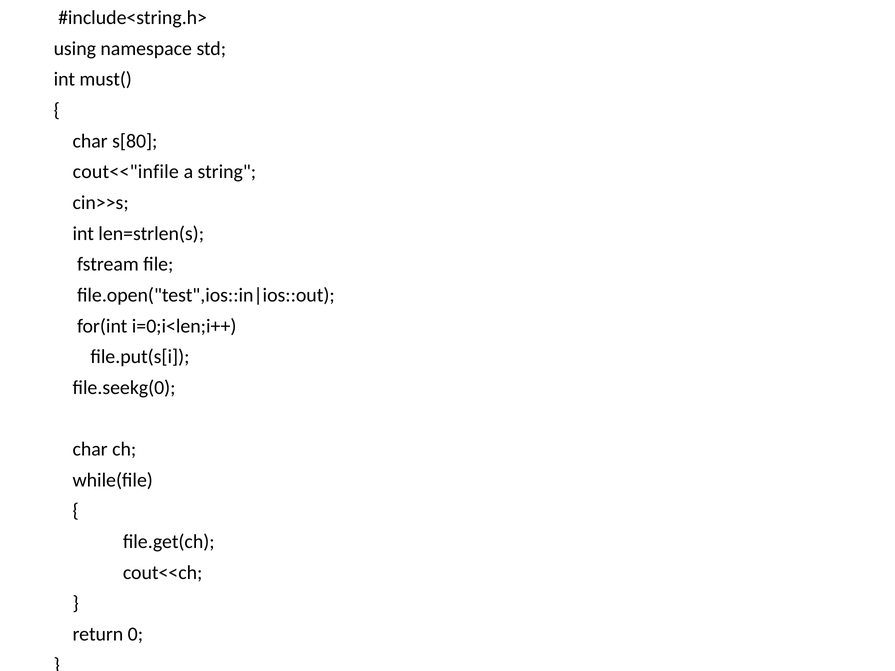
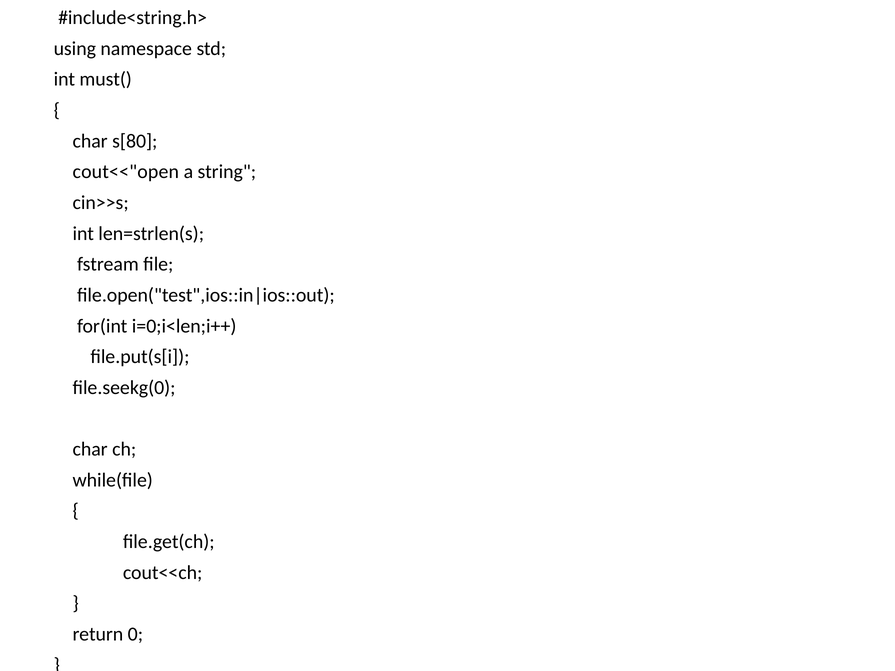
cout<<"infile: cout<<"infile -> cout<<"open
